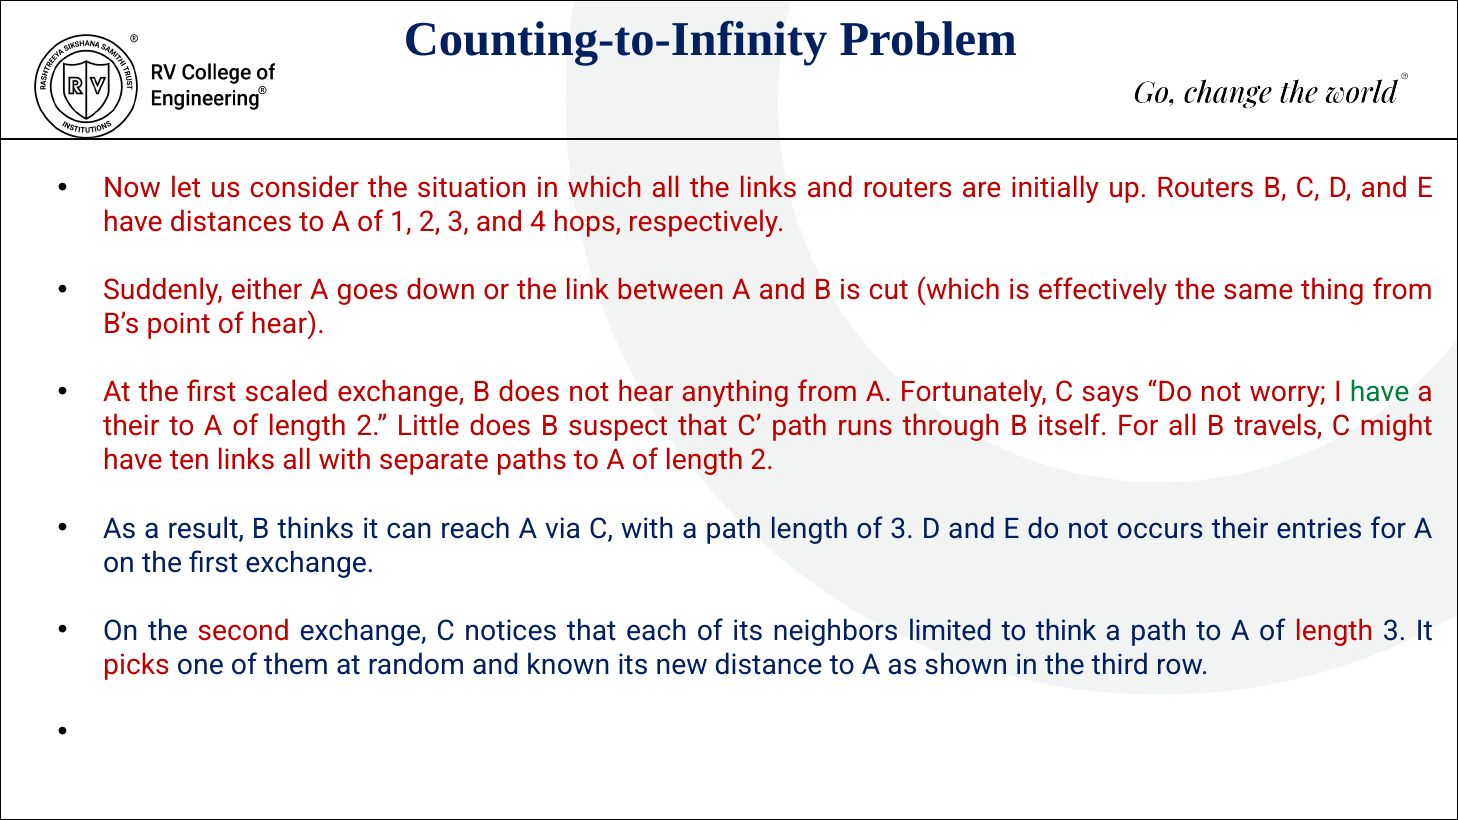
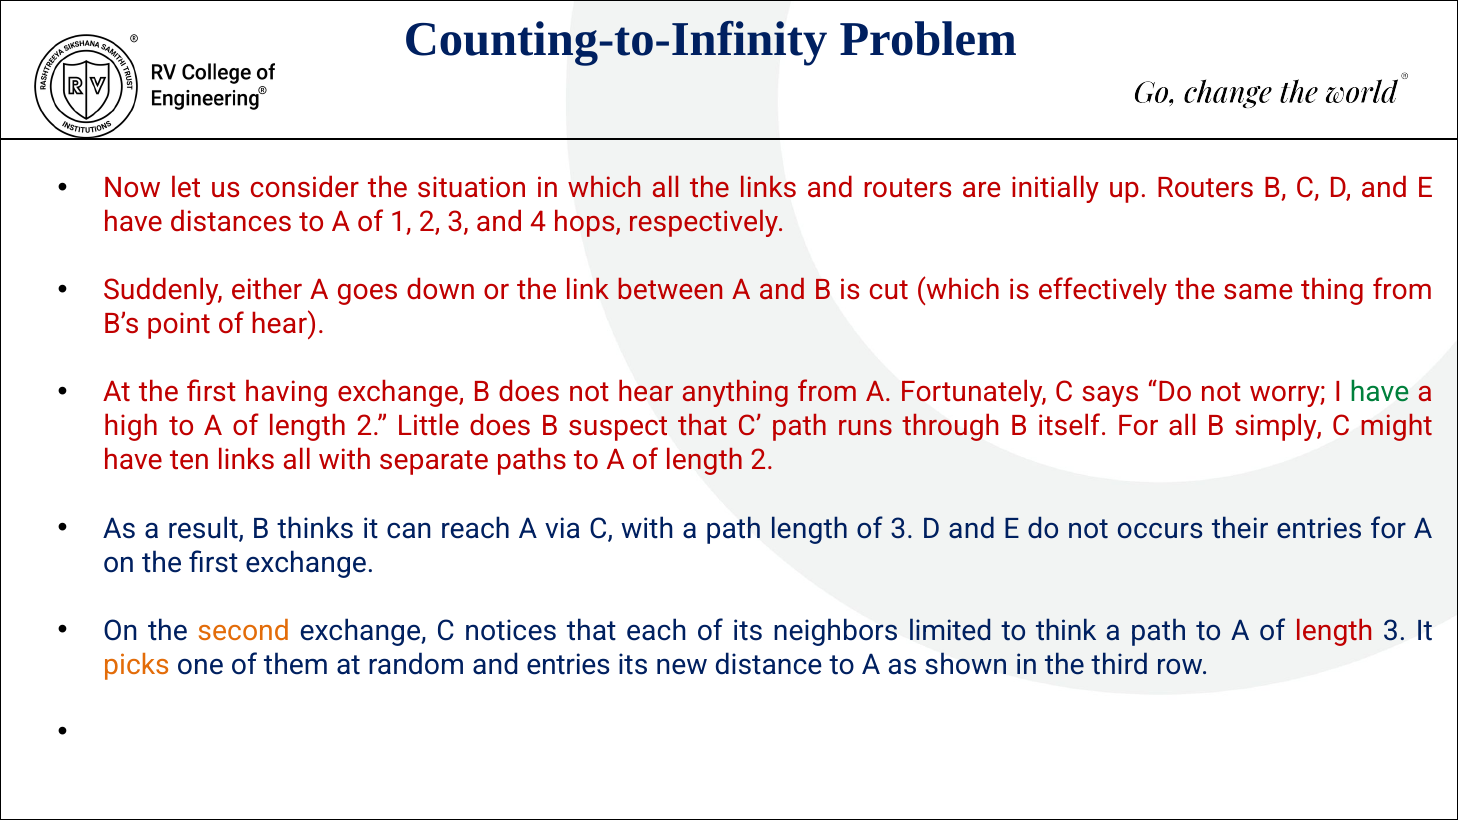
scaled: scaled -> having
their at (131, 427): their -> high
travels: travels -> simply
second colour: red -> orange
picks colour: red -> orange
and known: known -> entries
